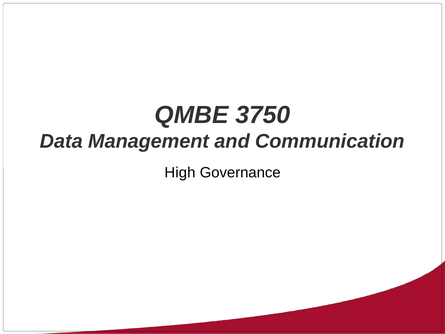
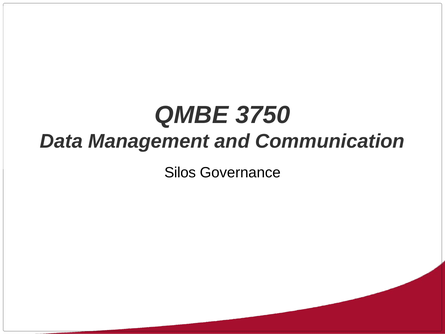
High: High -> Silos
